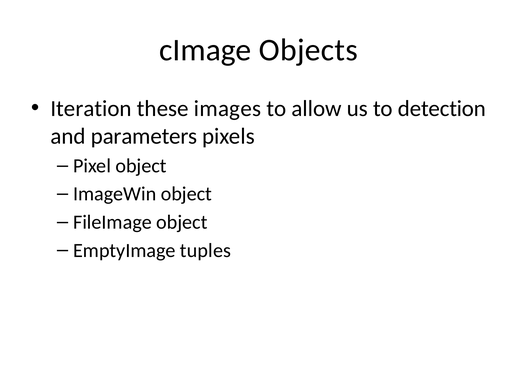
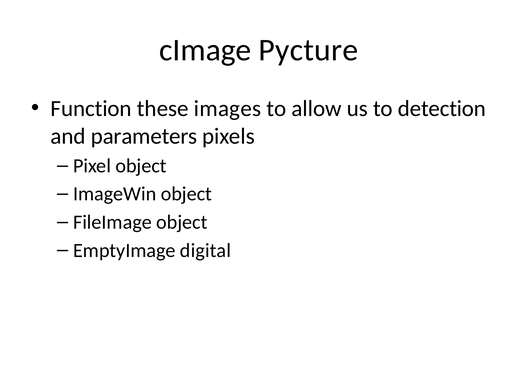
Objects: Objects -> Pycture
Iteration: Iteration -> Function
tuples: tuples -> digital
